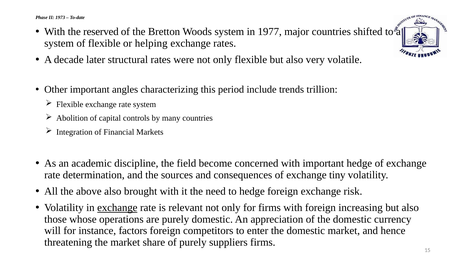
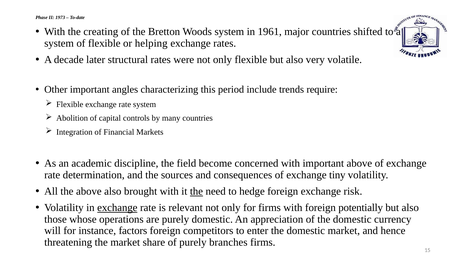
reserved: reserved -> creating
1977: 1977 -> 1961
trillion: trillion -> require
important hedge: hedge -> above
the at (196, 191) underline: none -> present
increasing: increasing -> potentially
suppliers: suppliers -> branches
